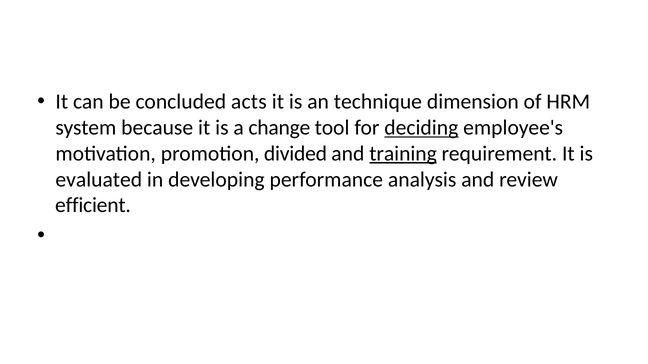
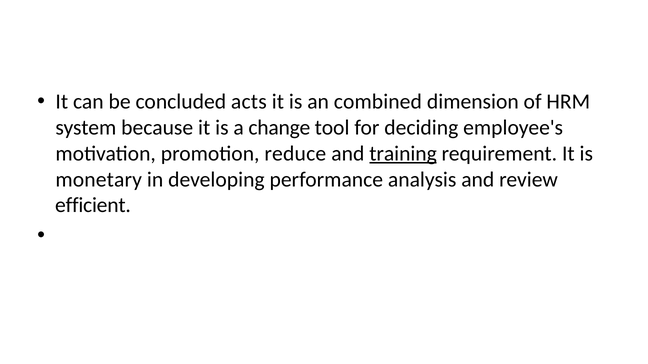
technique: technique -> combined
deciding underline: present -> none
divided: divided -> reduce
evaluated: evaluated -> monetary
